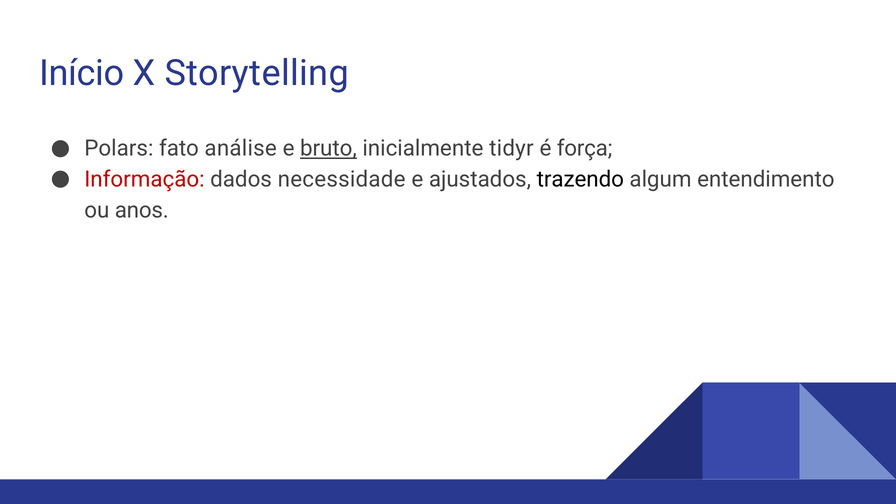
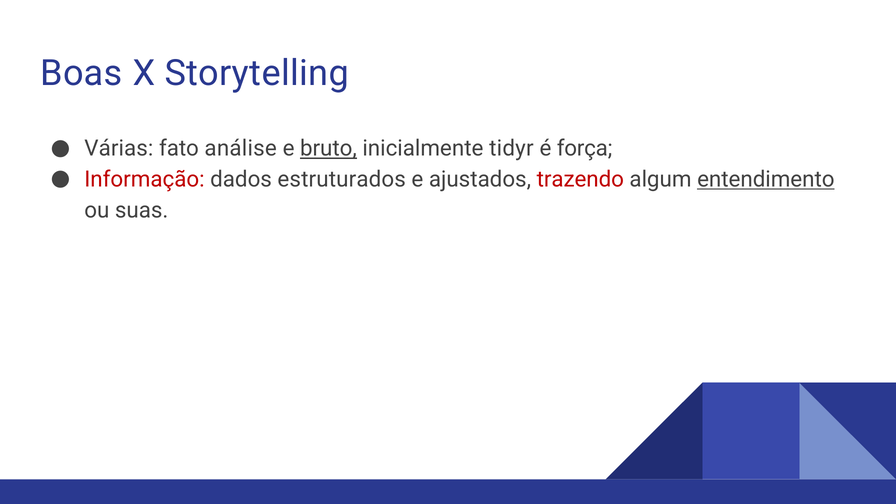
Início: Início -> Boas
Polars: Polars -> Várias
necessidade: necessidade -> estruturados
trazendo colour: black -> red
entendimento underline: none -> present
anos: anos -> suas
